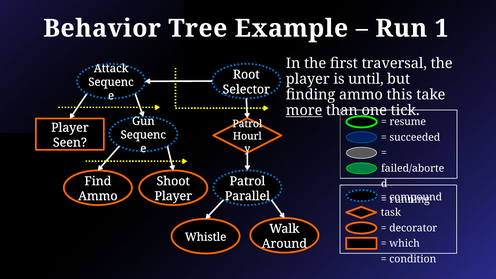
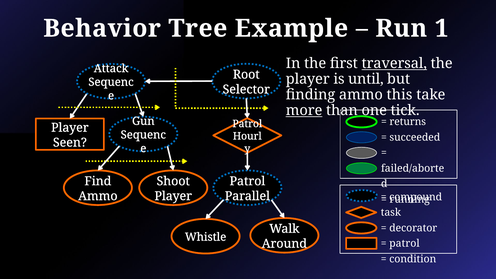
traversal underline: none -> present
resume: resume -> returns
which at (405, 243): which -> patrol
